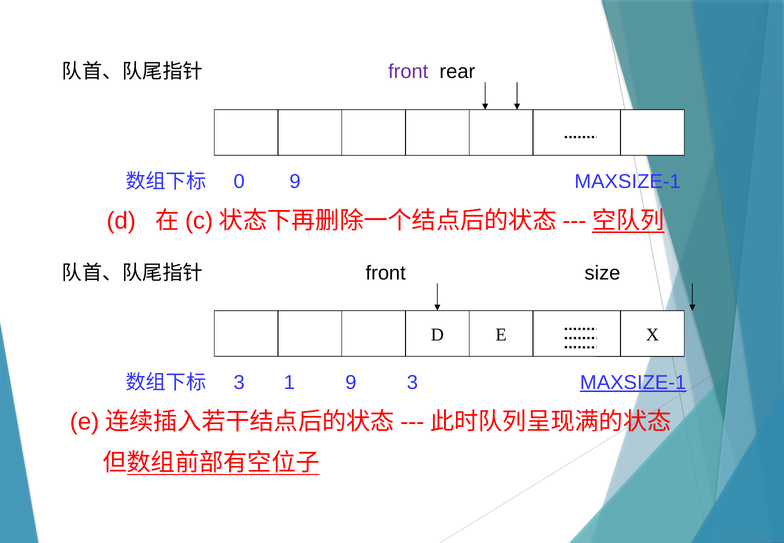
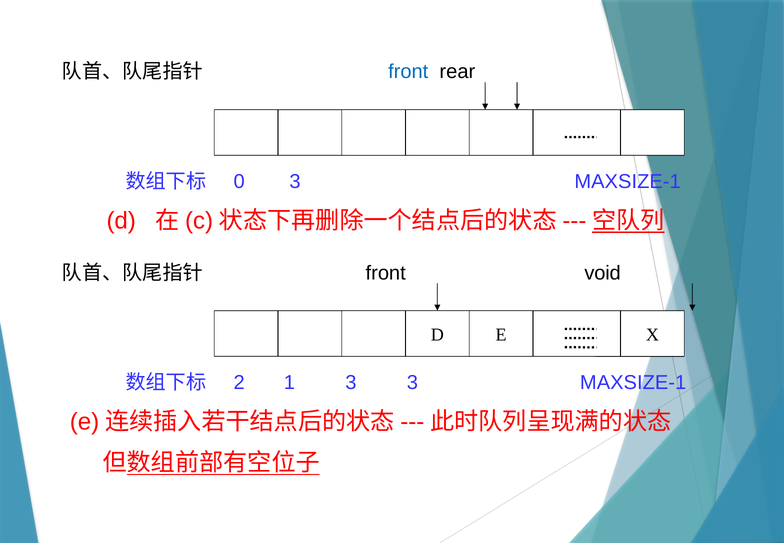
front at (408, 72) colour: purple -> blue
0 9: 9 -> 3
size: size -> void
3 at (239, 382): 3 -> 2
1 9: 9 -> 3
MAXSIZE-1 at (633, 382) underline: present -> none
